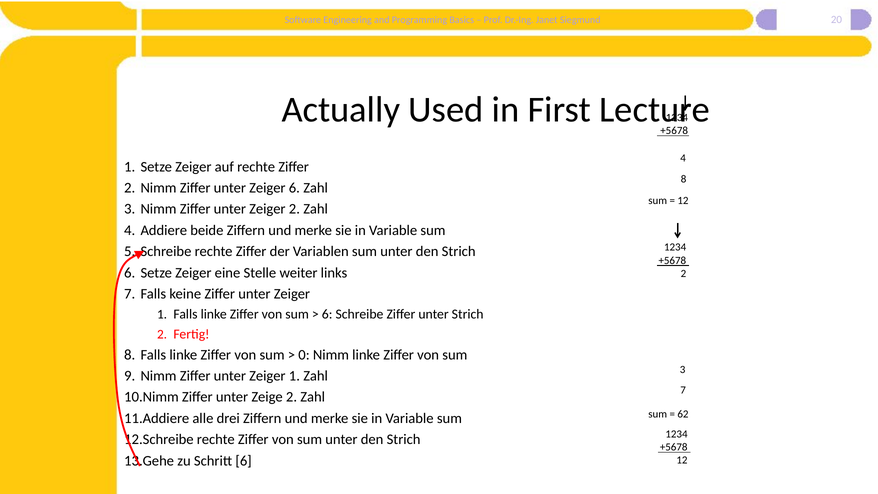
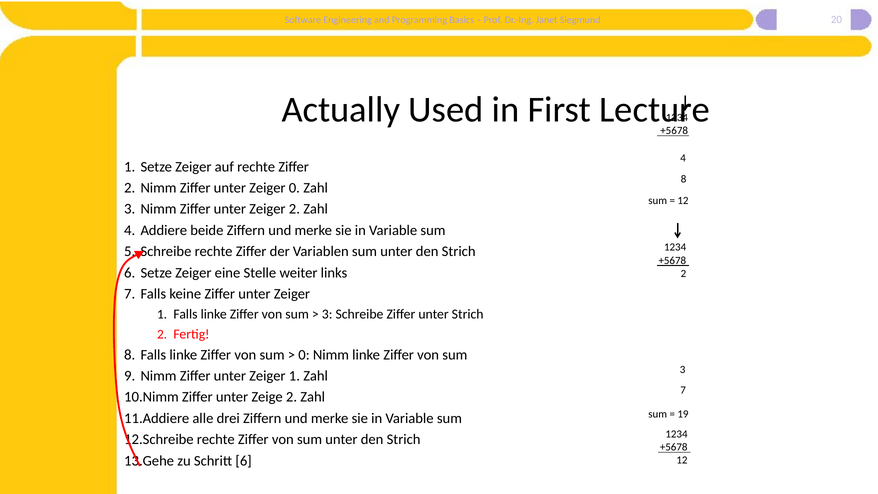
Zeiger 6: 6 -> 0
6 at (327, 314): 6 -> 3
62: 62 -> 19
